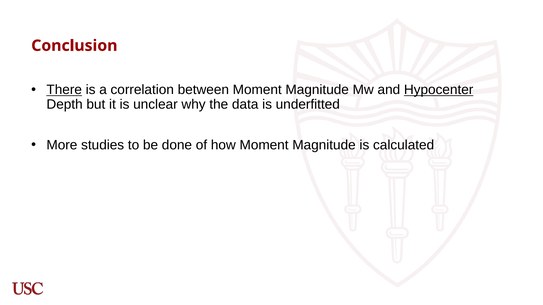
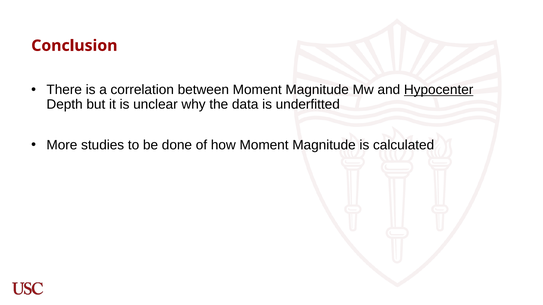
There underline: present -> none
